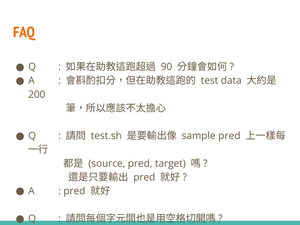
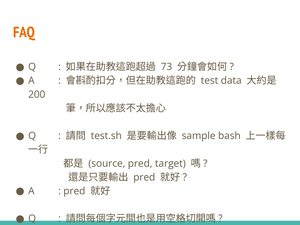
90: 90 -> 73
sample pred: pred -> bash
